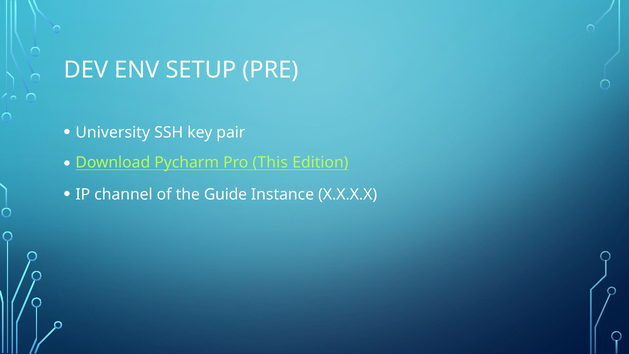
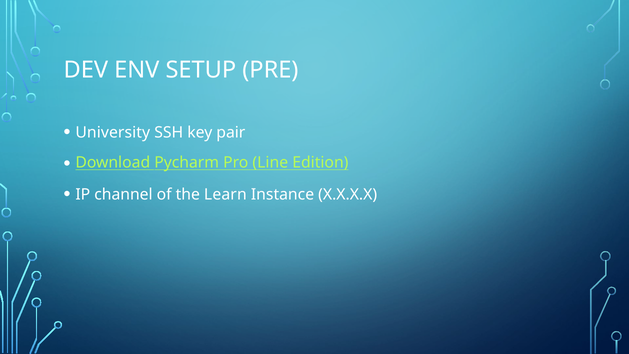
This: This -> Line
Guide: Guide -> Learn
